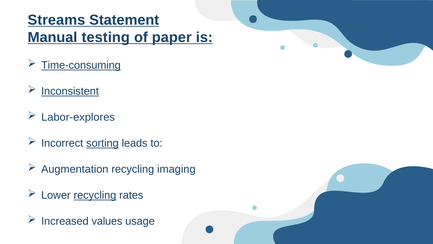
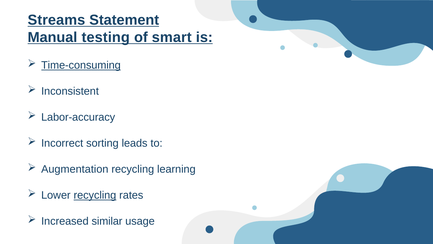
paper: paper -> smart
Inconsistent underline: present -> none
Labor-explores: Labor-explores -> Labor-accuracy
sorting underline: present -> none
imaging: imaging -> learning
values: values -> similar
